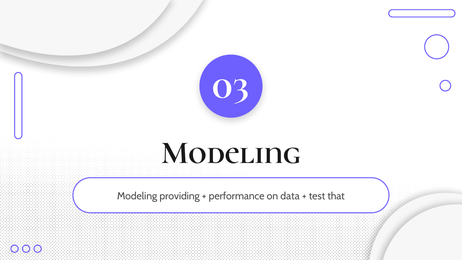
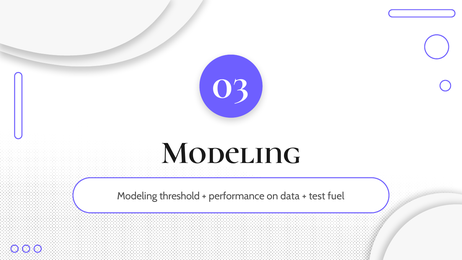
providing: providing -> threshold
that: that -> fuel
